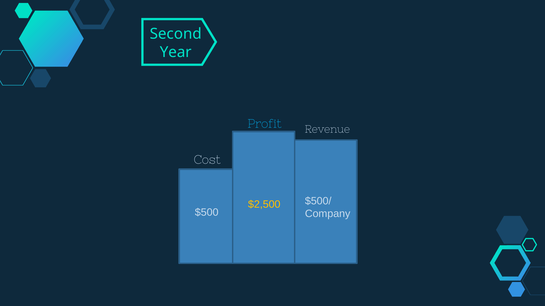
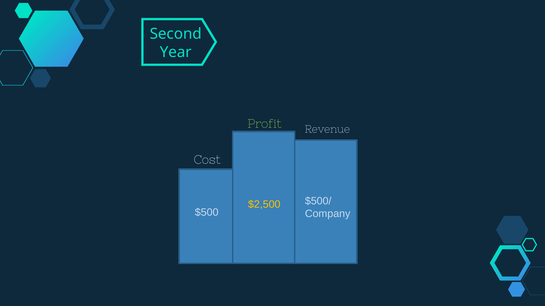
Profit colour: light blue -> light green
